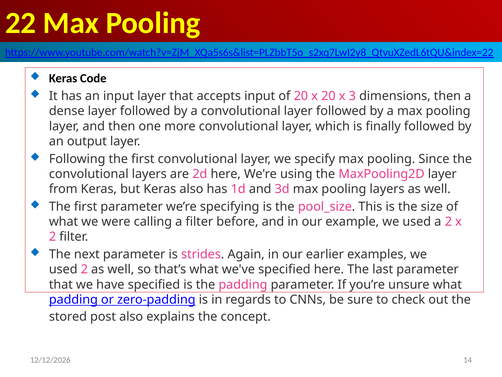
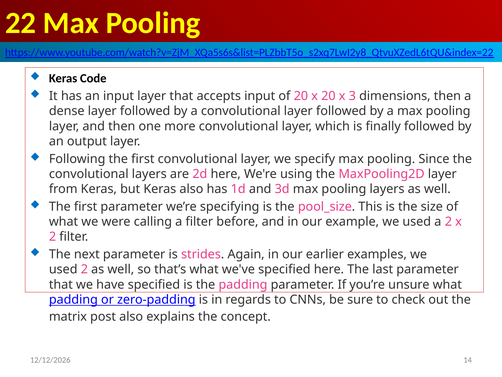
stored: stored -> matrix
